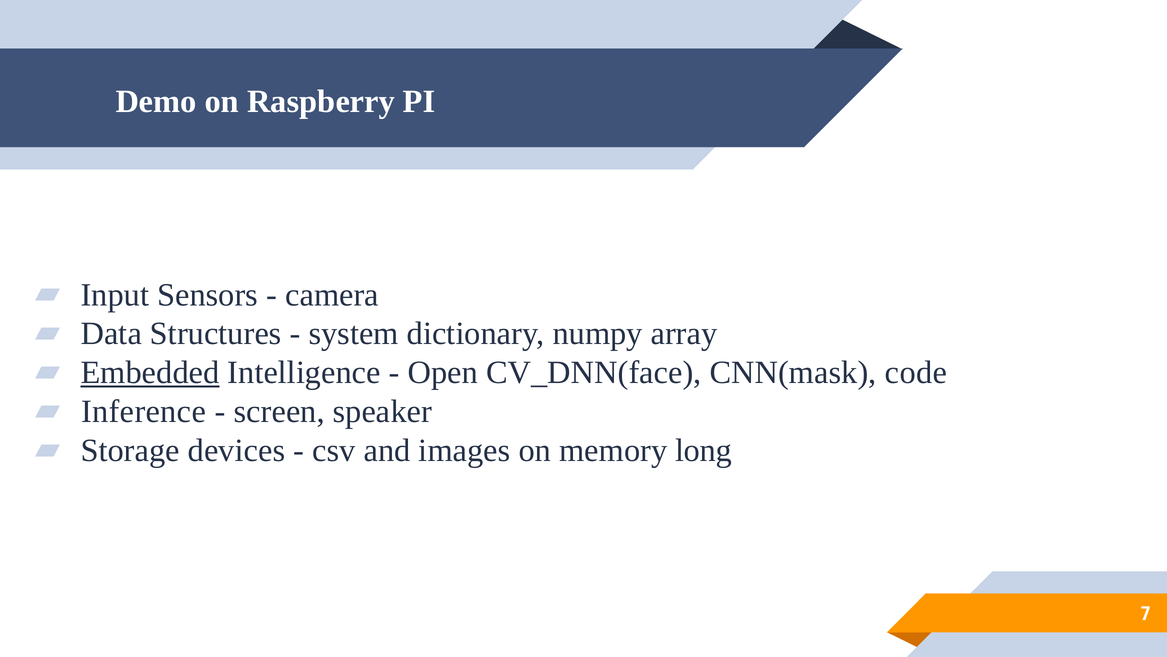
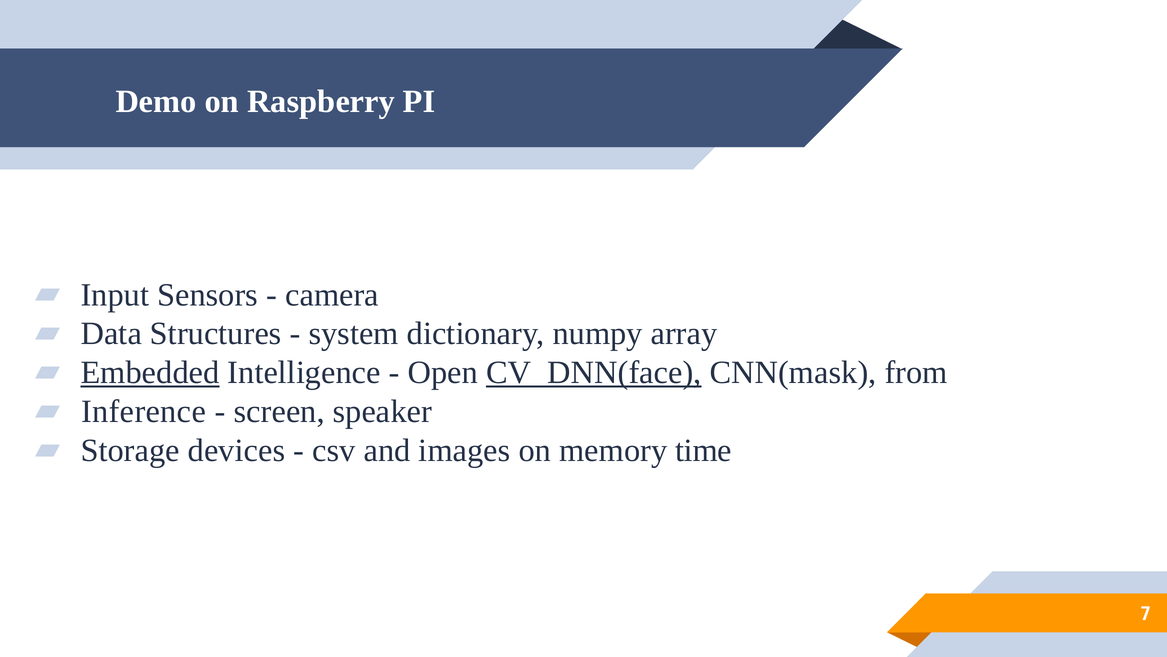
CV_DNN(face underline: none -> present
code: code -> from
long: long -> time
